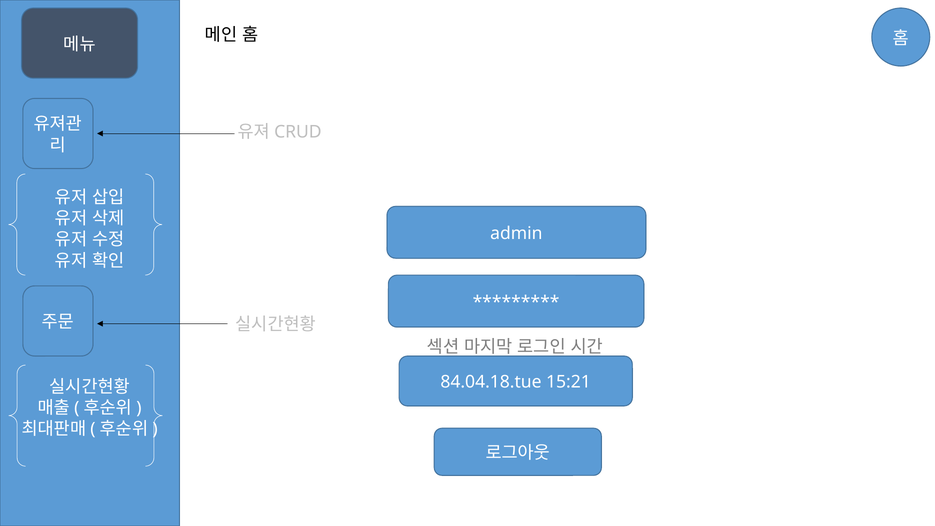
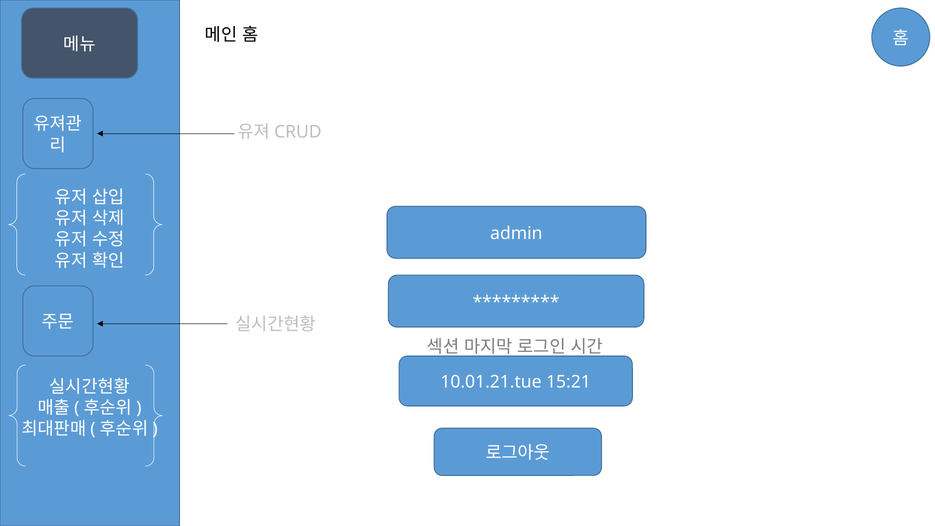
84.04.18.tue: 84.04.18.tue -> 10.01.21.tue
